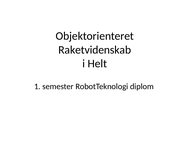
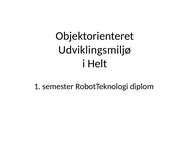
Raketvidenskab: Raketvidenskab -> Udviklingsmiljø
